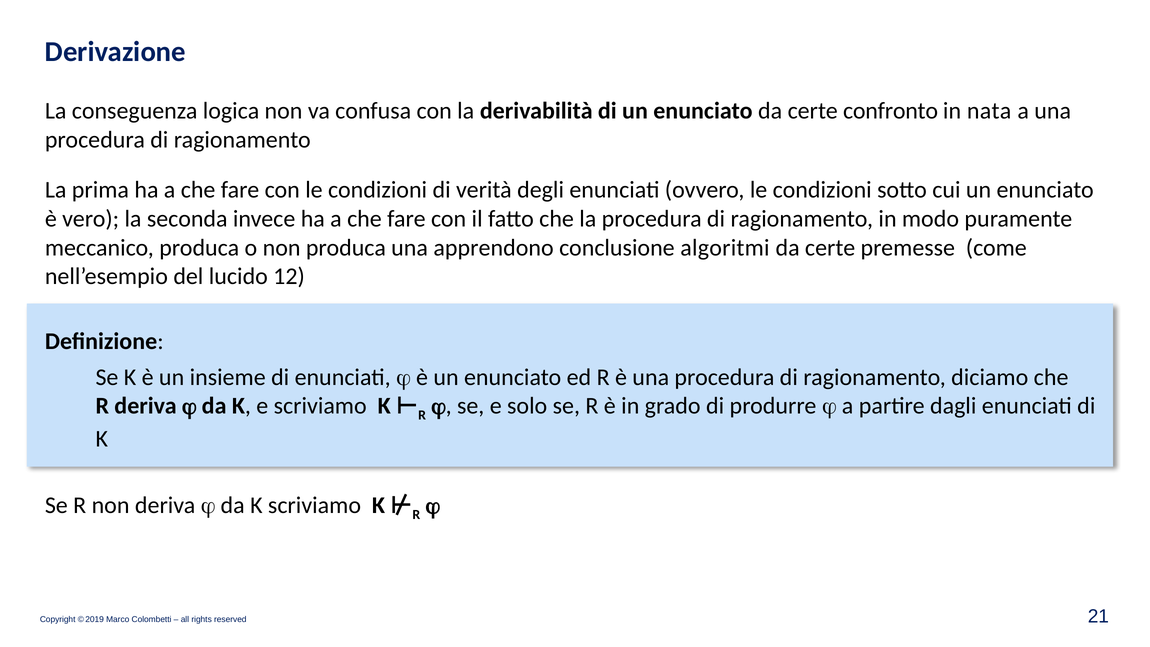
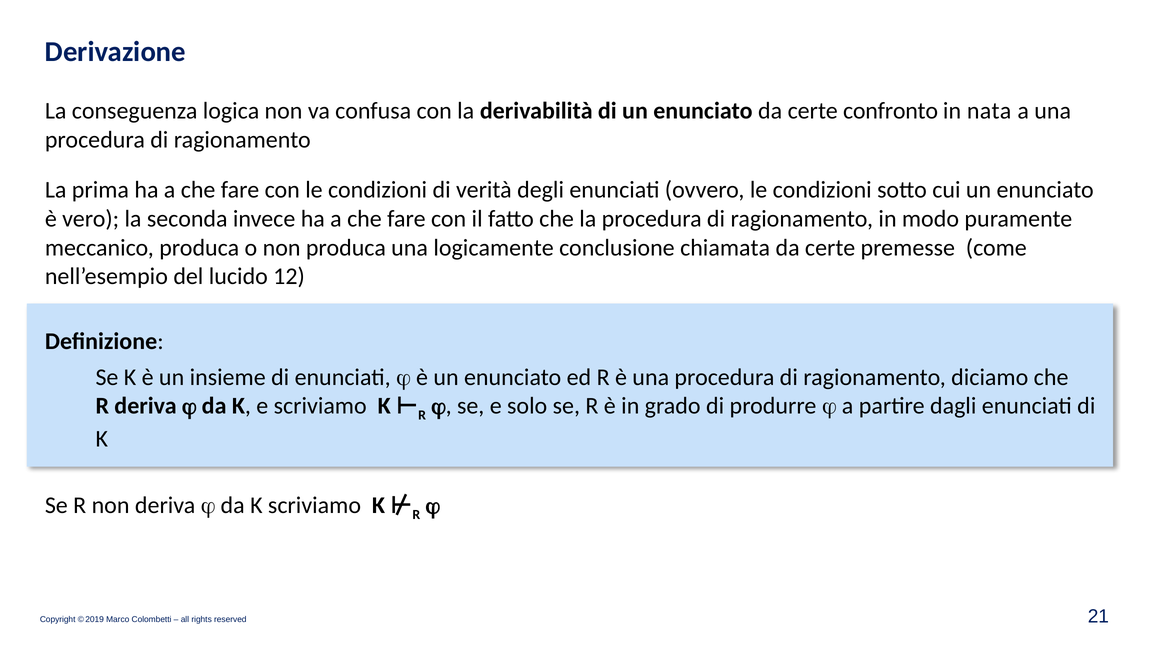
apprendono: apprendono -> logicamente
algoritmi: algoritmi -> chiamata
